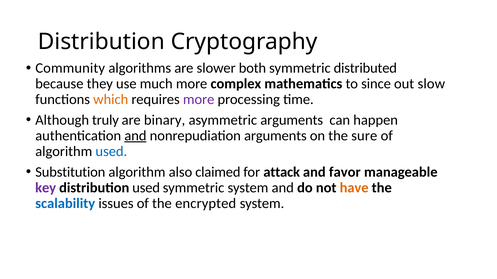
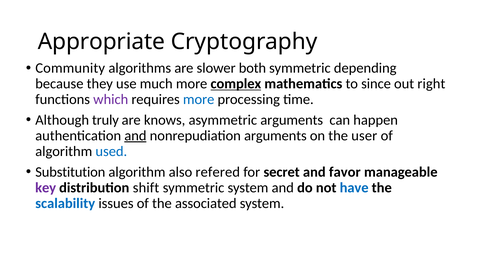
Distribution at (101, 42): Distribution -> Appropriate
distributed: distributed -> depending
complex underline: none -> present
slow: slow -> right
which colour: orange -> purple
more at (199, 100) colour: purple -> blue
binary: binary -> knows
sure: sure -> user
claimed: claimed -> refered
attack: attack -> secret
distribution used: used -> shift
have colour: orange -> blue
encrypted: encrypted -> associated
